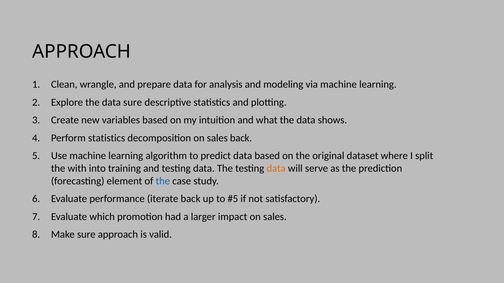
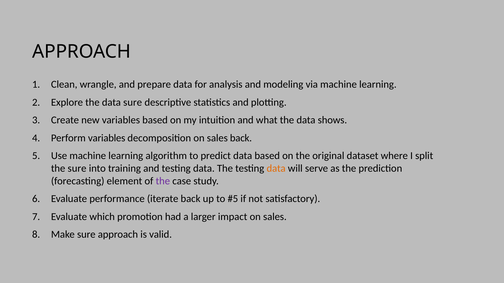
Perform statistics: statistics -> variables
the with: with -> sure
the at (163, 181) colour: blue -> purple
